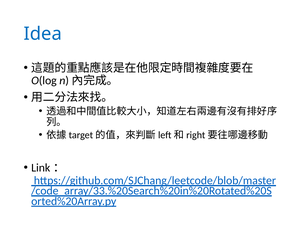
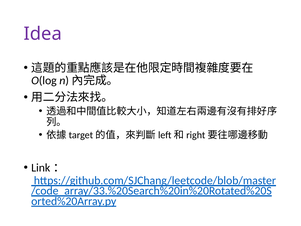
Idea colour: blue -> purple
